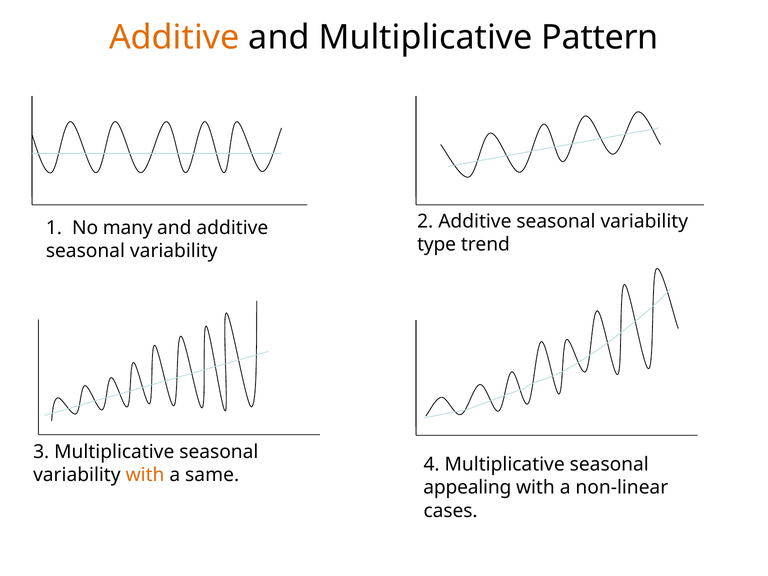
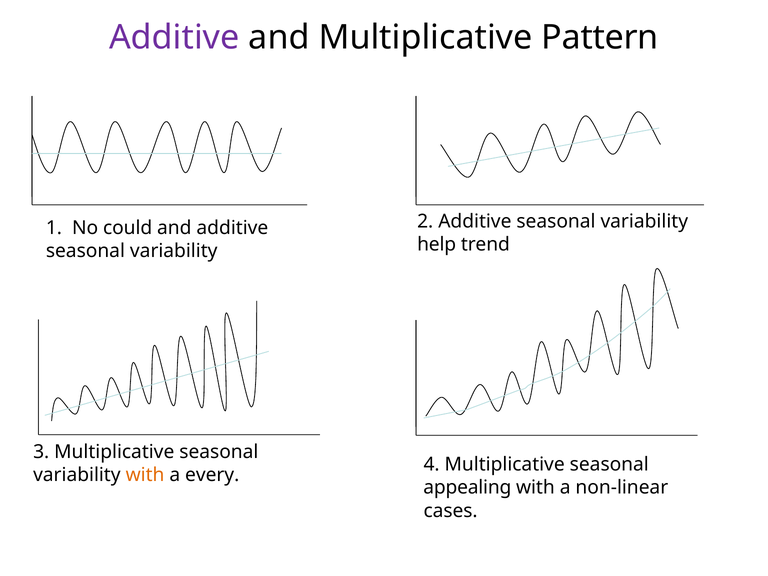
Additive at (174, 38) colour: orange -> purple
many: many -> could
type: type -> help
same: same -> every
